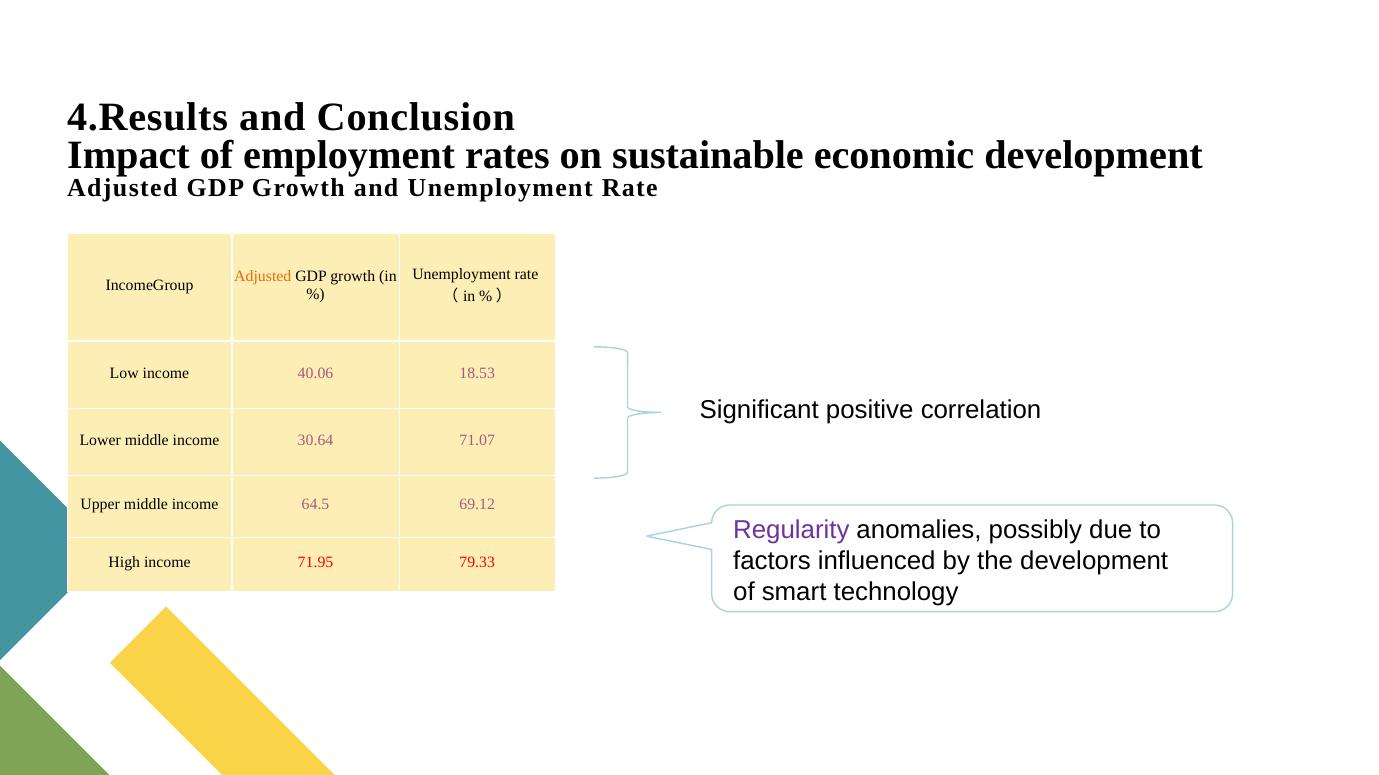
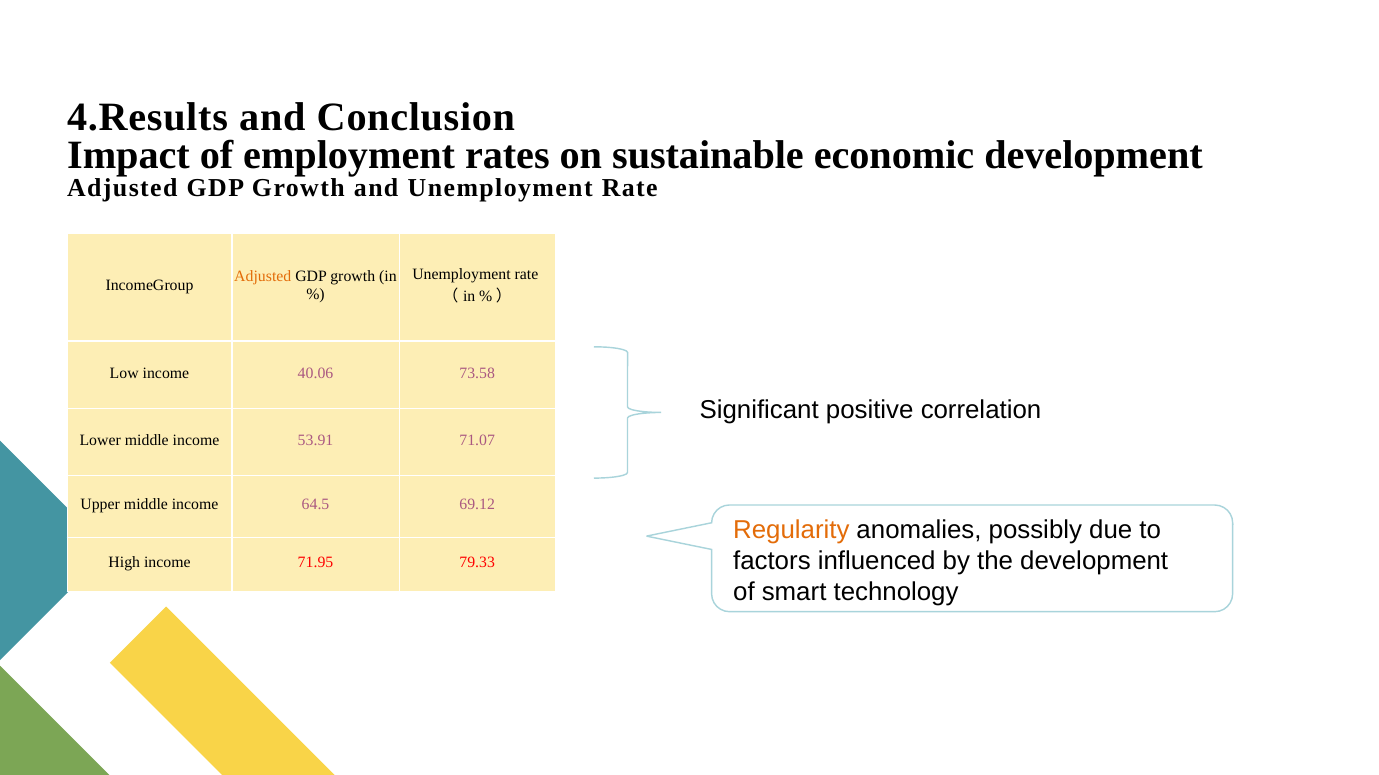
18.53: 18.53 -> 73.58
30.64: 30.64 -> 53.91
Regularity colour: purple -> orange
